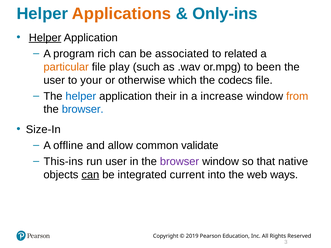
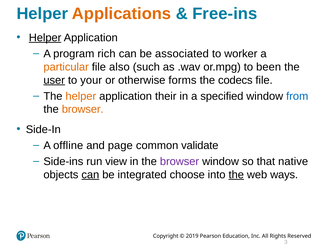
Only-ins: Only-ins -> Free-ins
related: related -> worker
play: play -> also
user at (54, 80) underline: none -> present
which: which -> forms
helper at (81, 96) colour: blue -> orange
increase: increase -> specified
from colour: orange -> blue
browser at (83, 109) colour: blue -> orange
Size-In: Size-In -> Side-In
allow: allow -> page
This-ins: This-ins -> Side-ins
run user: user -> view
current: current -> choose
the at (236, 175) underline: none -> present
